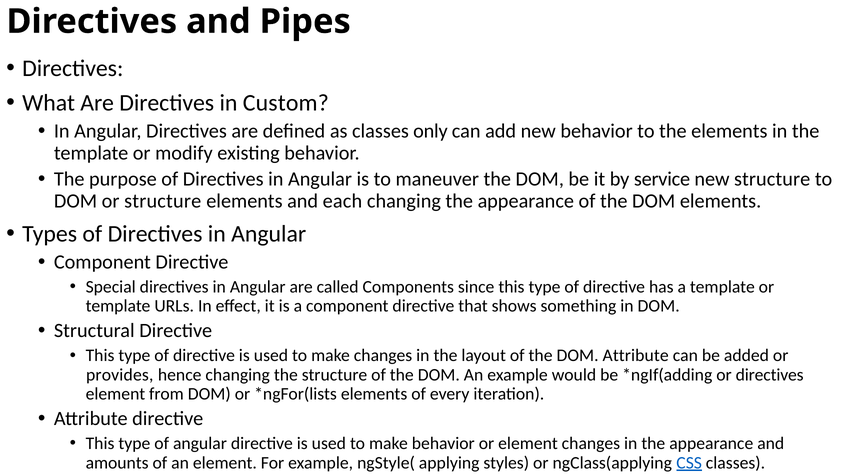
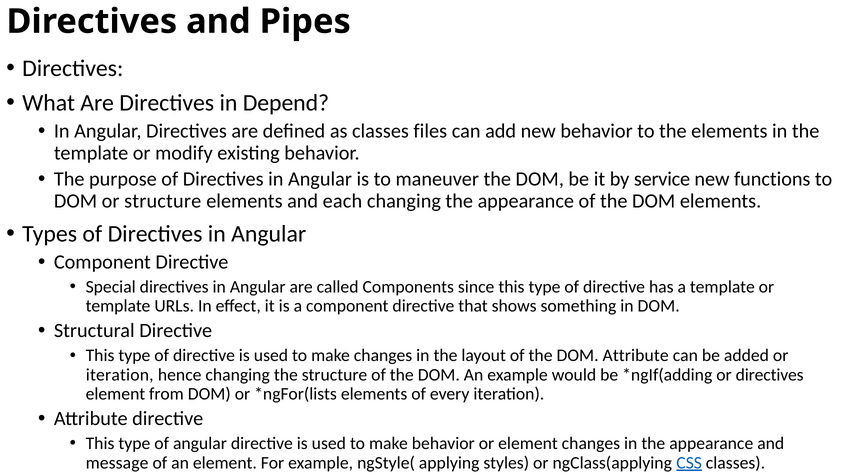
Custom: Custom -> Depend
only: only -> files
new structure: structure -> functions
provides at (120, 375): provides -> iteration
amounts: amounts -> message
